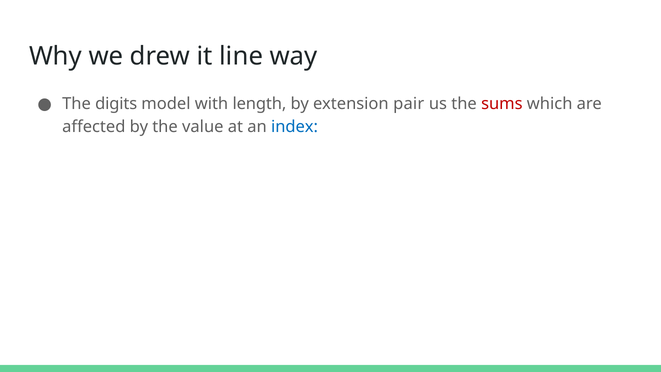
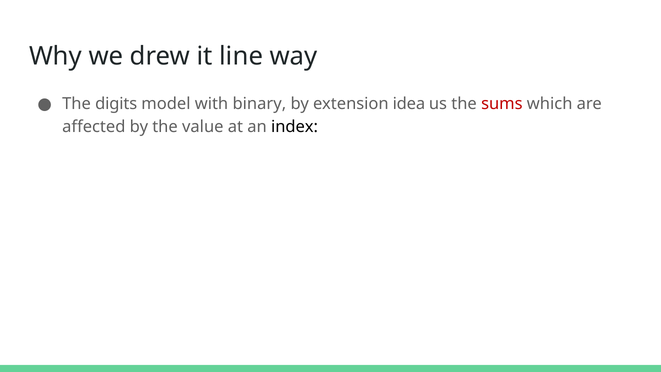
length: length -> binary
pair: pair -> idea
index colour: blue -> black
